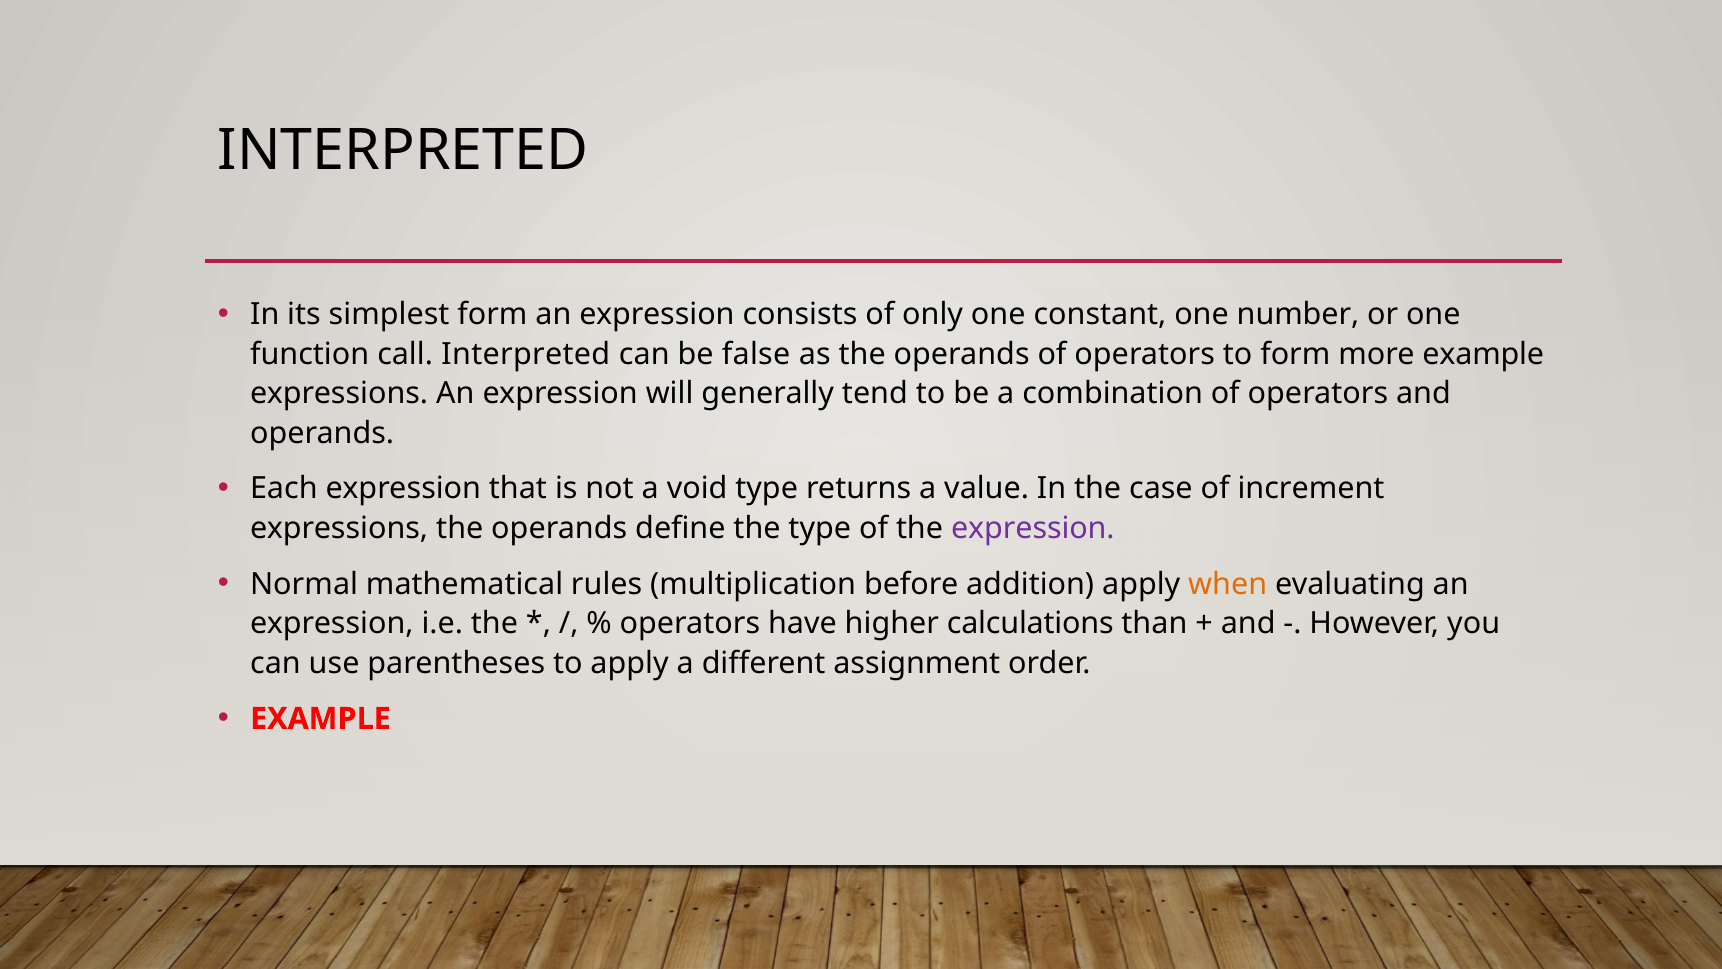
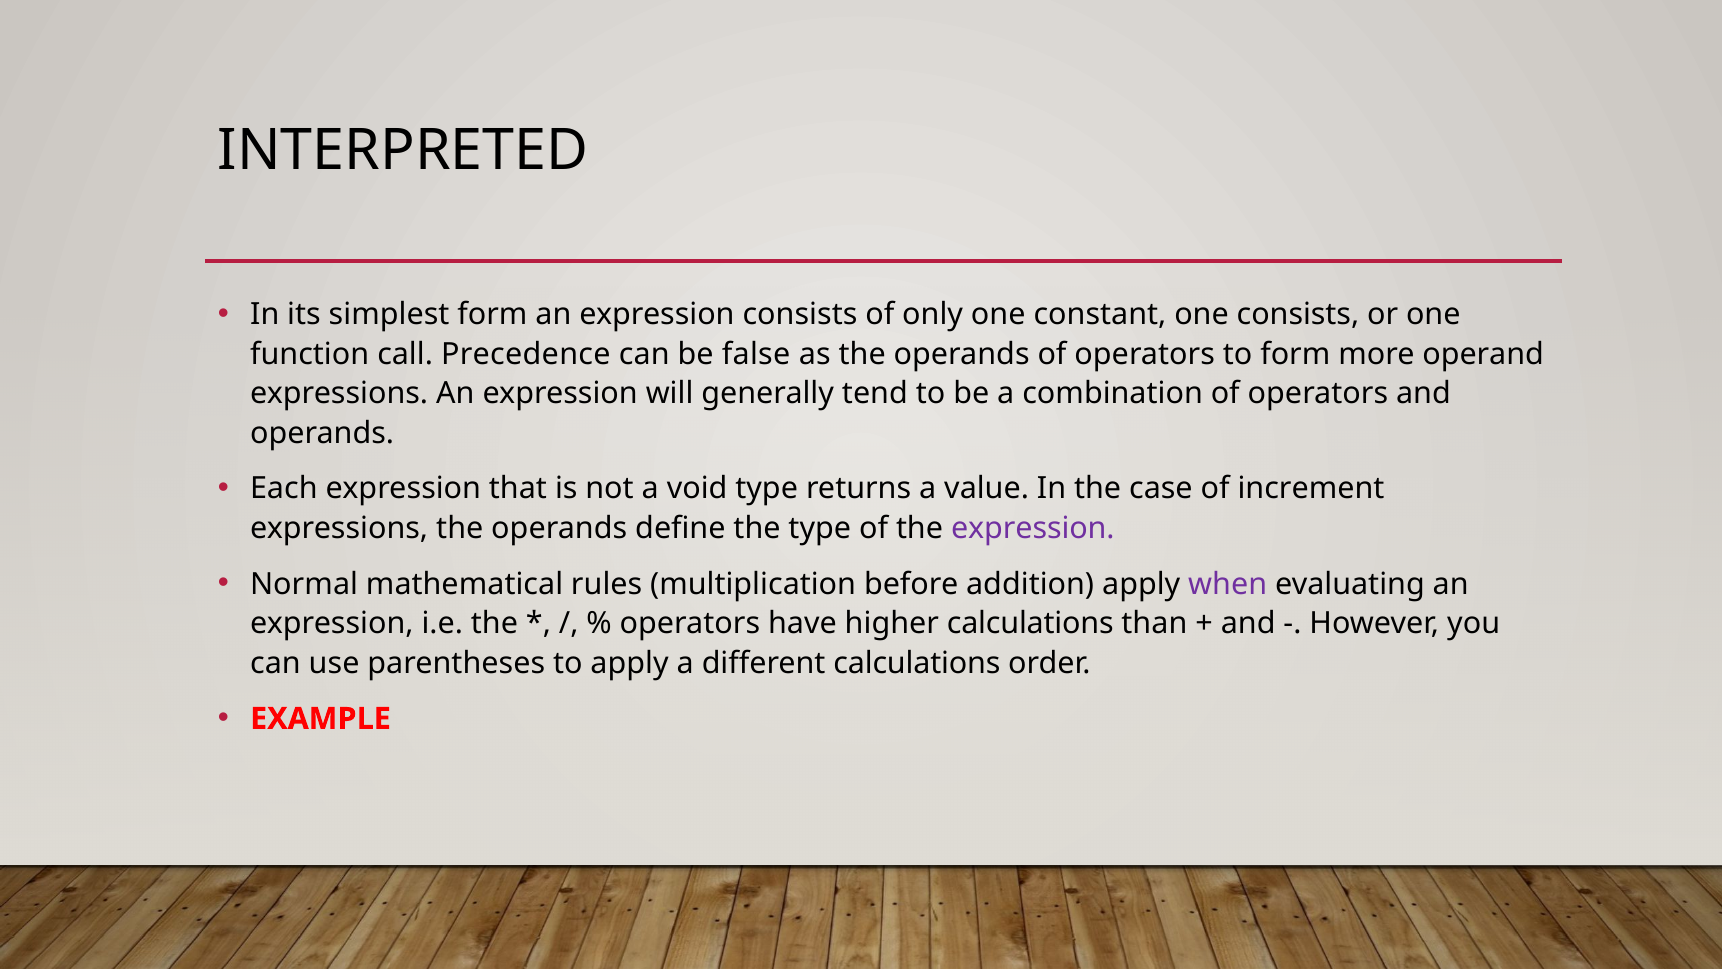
one number: number -> consists
call Interpreted: Interpreted -> Precedence
more example: example -> operand
when colour: orange -> purple
different assignment: assignment -> calculations
